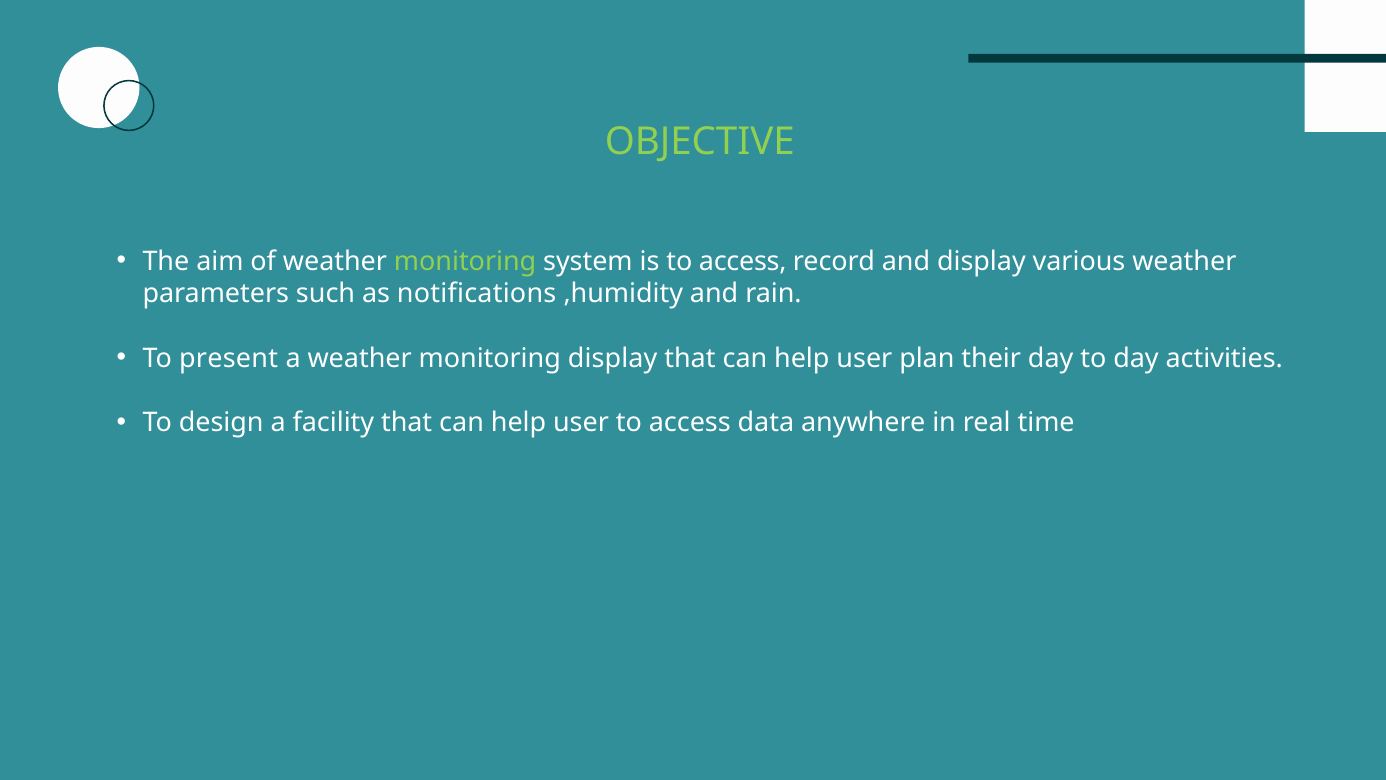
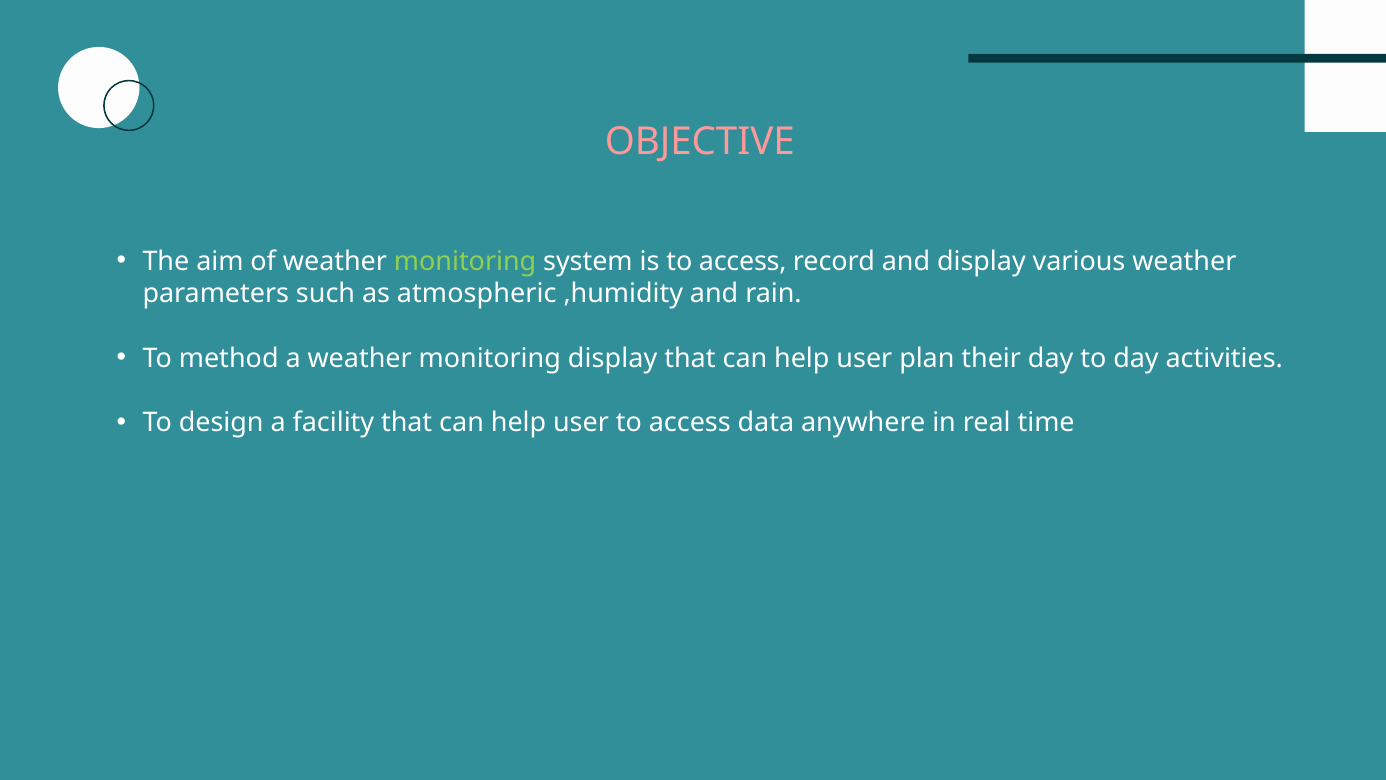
OBJECTIVE colour: light green -> pink
notifications: notifications -> atmospheric
present: present -> method
